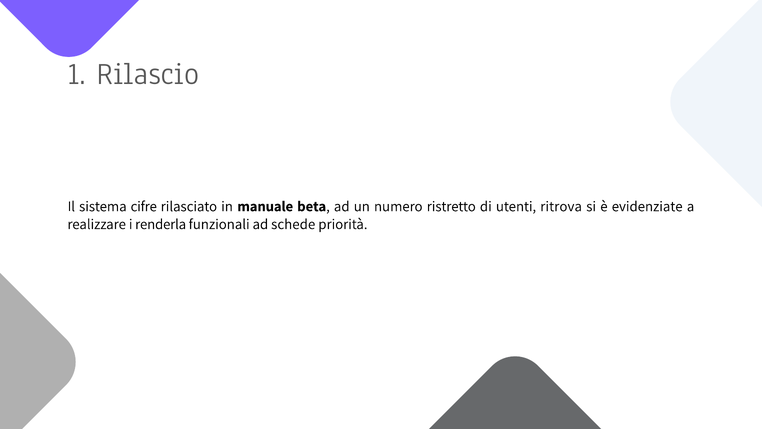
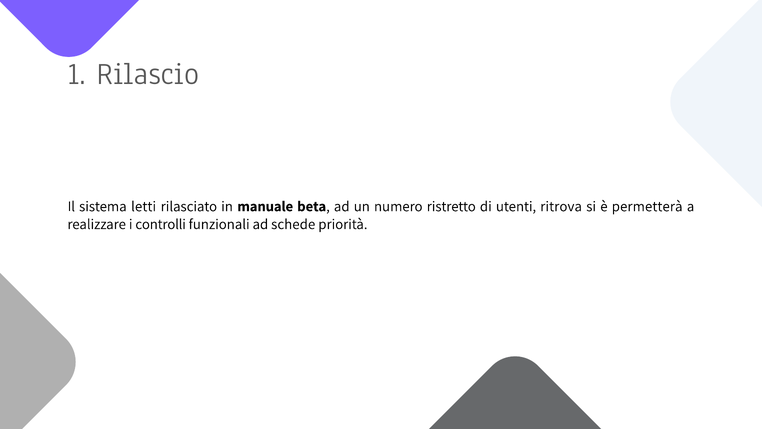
cifre: cifre -> letti
evidenziate: evidenziate -> permetterà
renderla: renderla -> controlli
